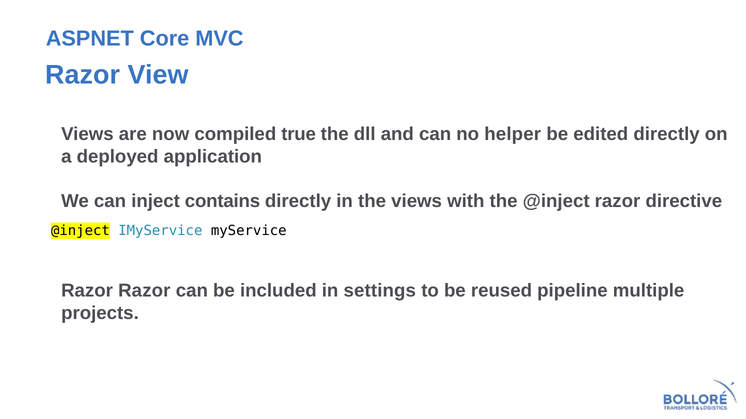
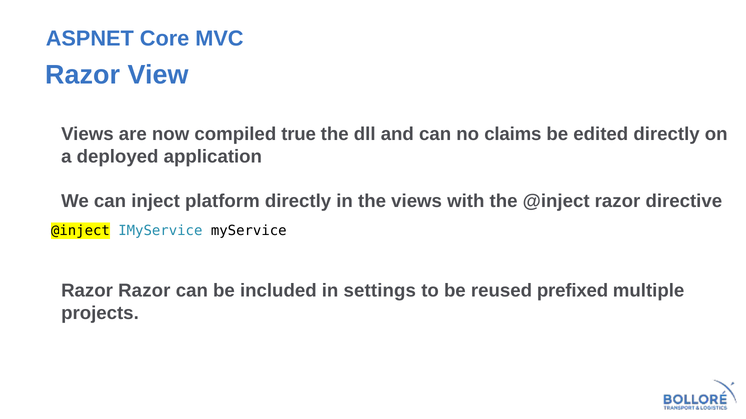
helper: helper -> claims
contains: contains -> platform
pipeline: pipeline -> prefixed
